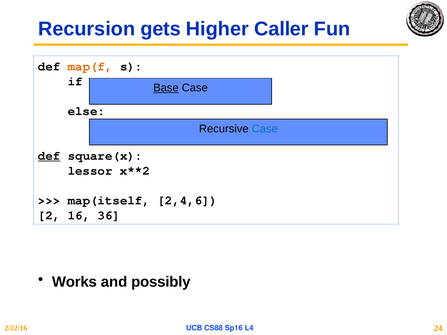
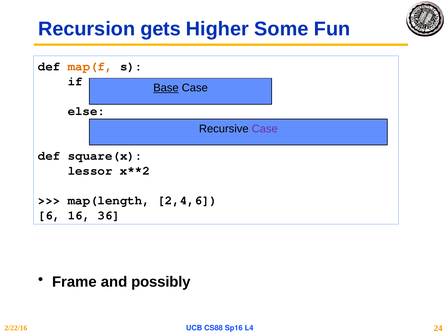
Caller: Caller -> Some
Case at (265, 129) colour: blue -> purple
def at (49, 156) underline: present -> none
map(itself: map(itself -> map(length
2: 2 -> 6
Works: Works -> Frame
